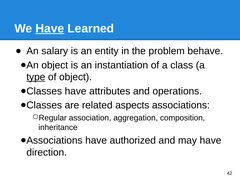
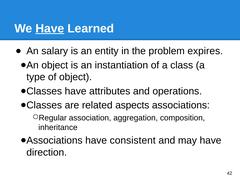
behave: behave -> expires
type underline: present -> none
authorized: authorized -> consistent
